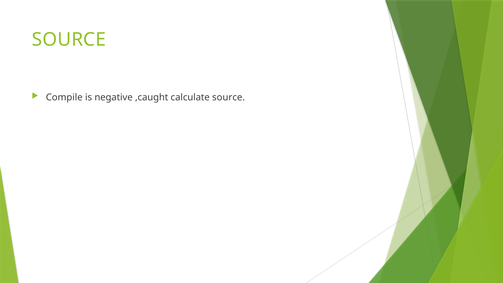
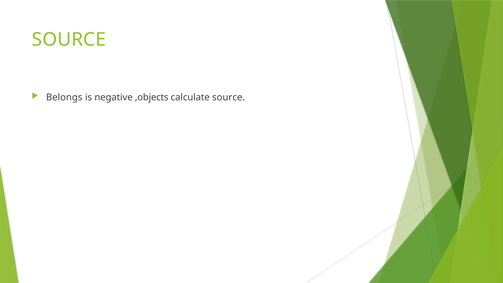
Compile: Compile -> Belongs
,caught: ,caught -> ,objects
